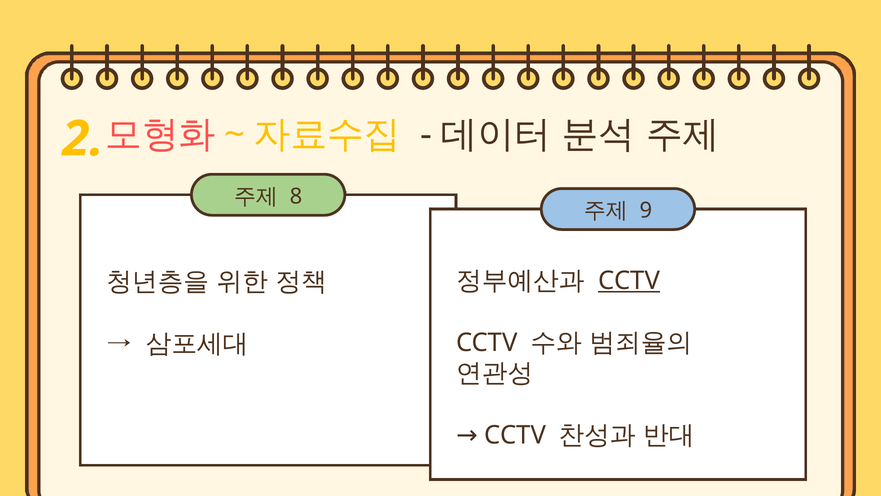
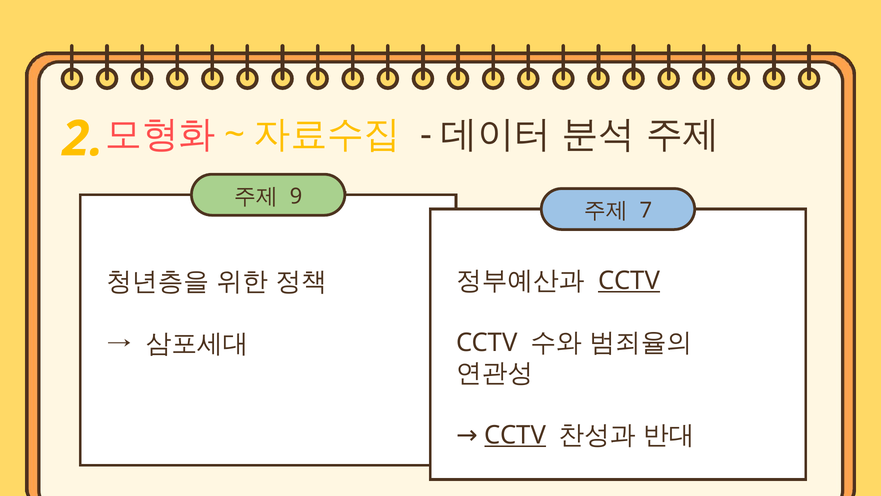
8: 8 -> 9
9: 9 -> 7
CCTV at (515, 435) underline: none -> present
